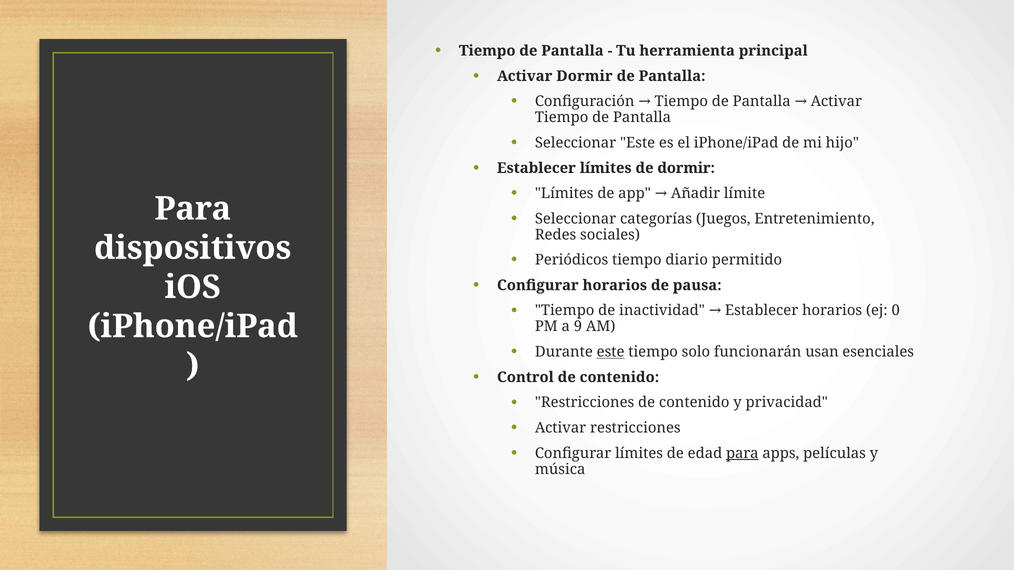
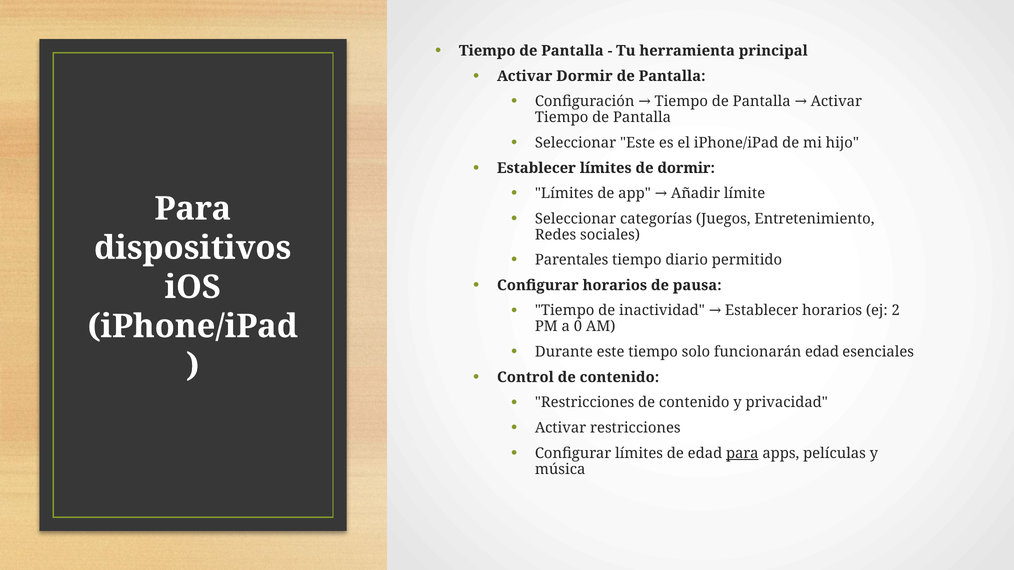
Periódicos: Periódicos -> Parentales
0: 0 -> 2
9: 9 -> 0
este at (611, 352) underline: present -> none
funcionarán usan: usan -> edad
